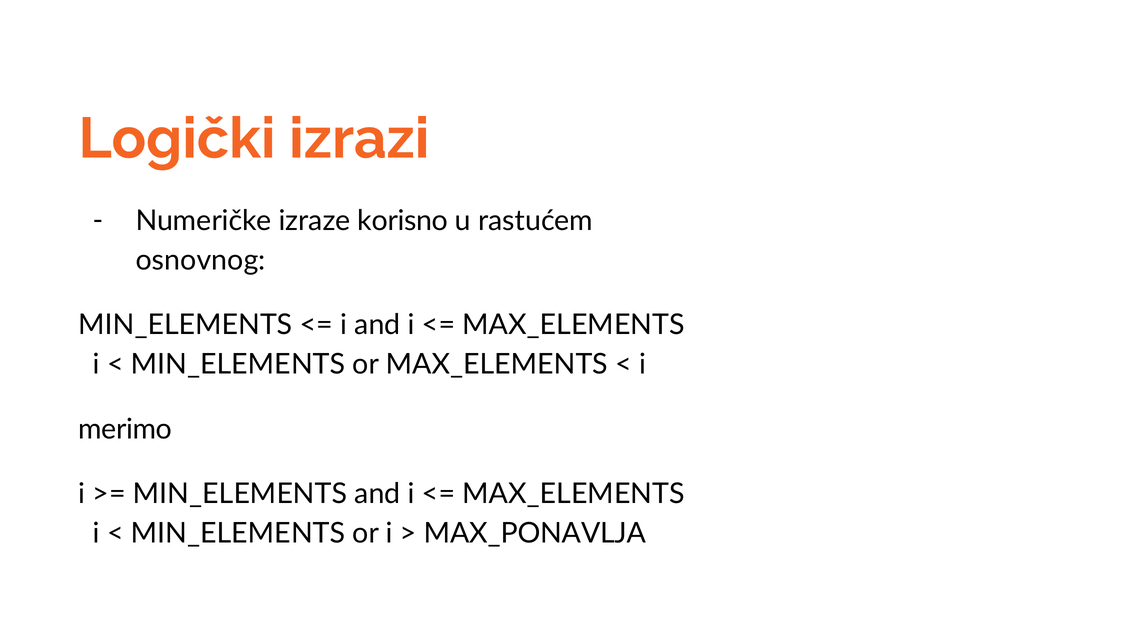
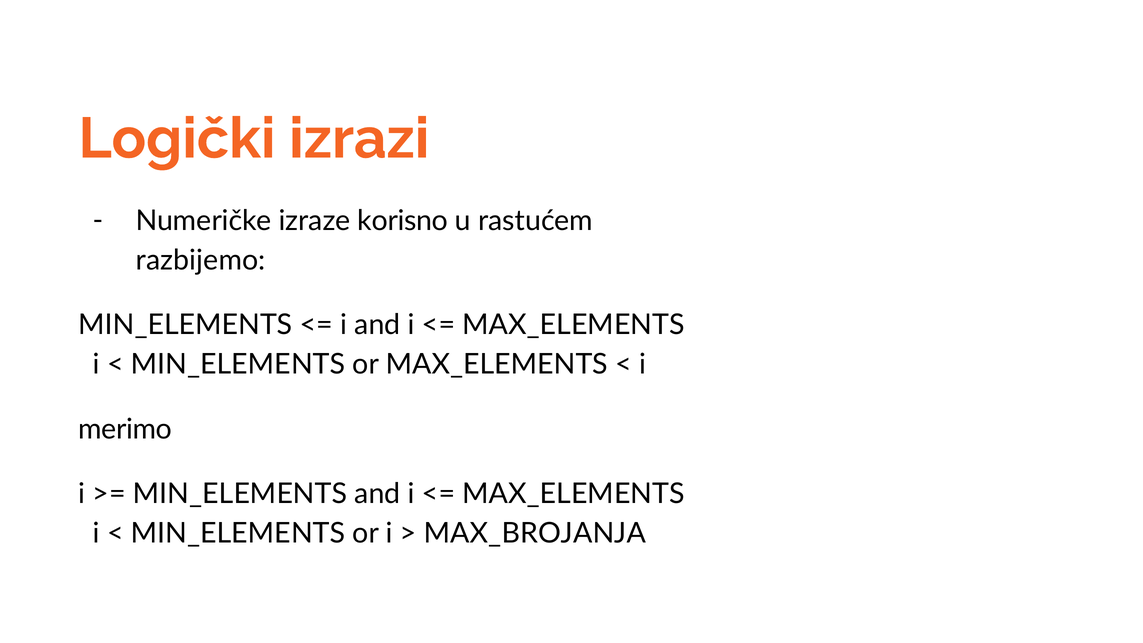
osnovnog: osnovnog -> razbijemo
MAX_PONAVLJA: MAX_PONAVLJA -> MAX_BROJANJA
